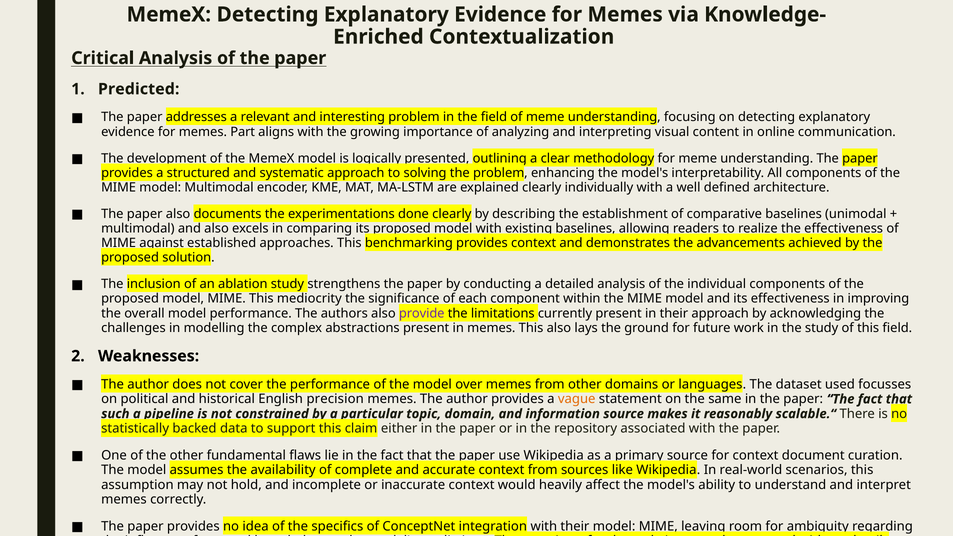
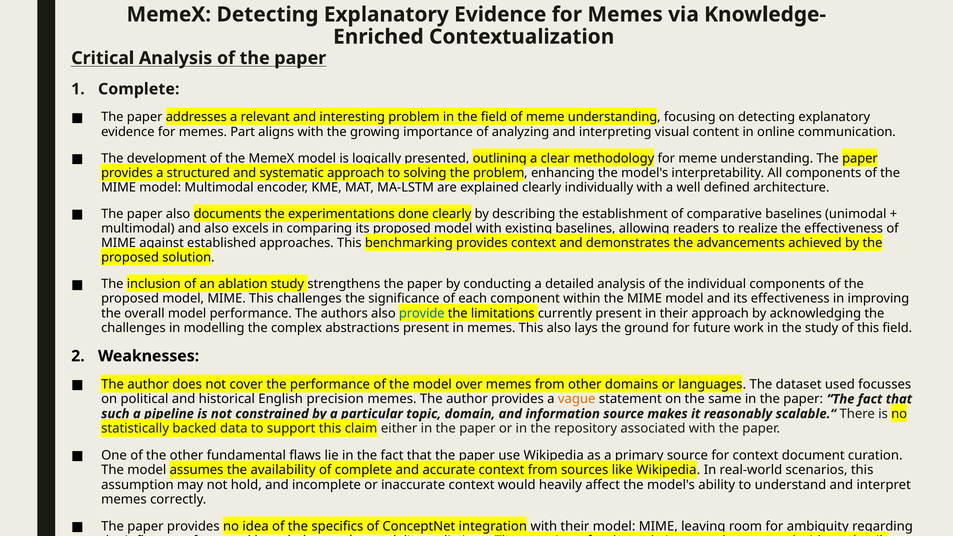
Predicted at (139, 89): Predicted -> Complete
This mediocrity: mediocrity -> challenges
provide colour: purple -> blue
